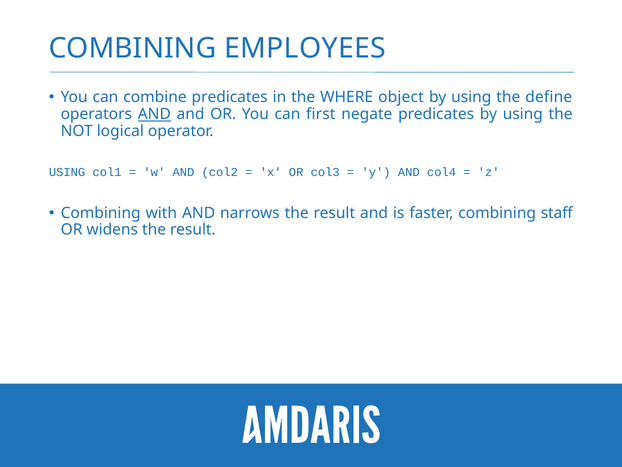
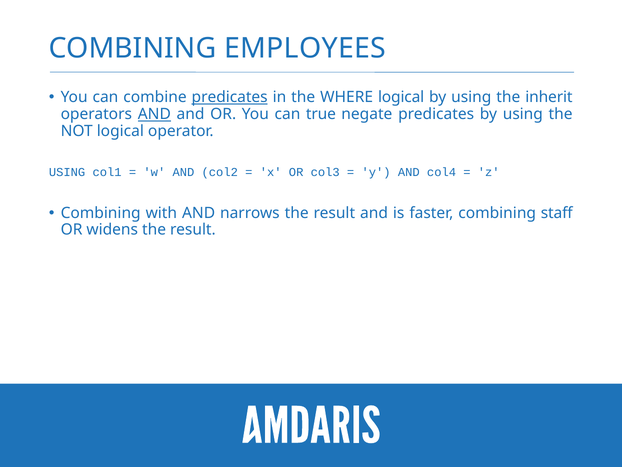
predicates at (230, 97) underline: none -> present
WHERE object: object -> logical
define: define -> inherit
first: first -> true
